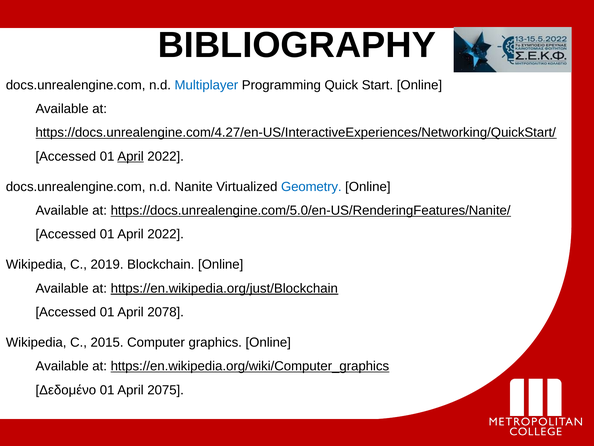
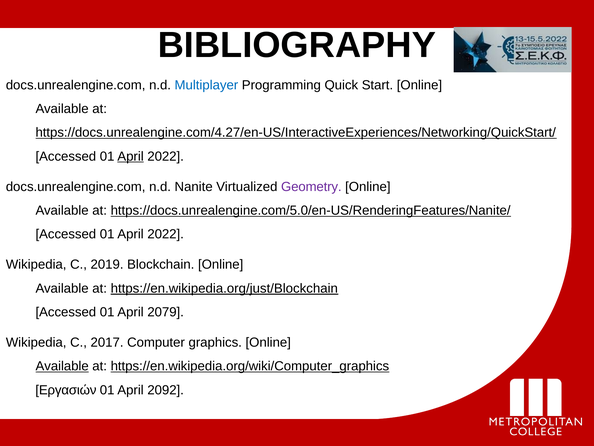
Geometry colour: blue -> purple
2078: 2078 -> 2079
2015: 2015 -> 2017
Available at (62, 366) underline: none -> present
Δεδομένο: Δεδομένο -> Εργασιών
2075: 2075 -> 2092
